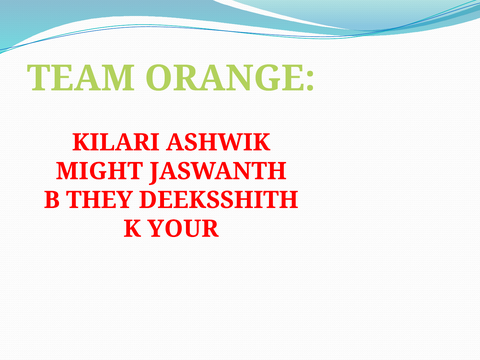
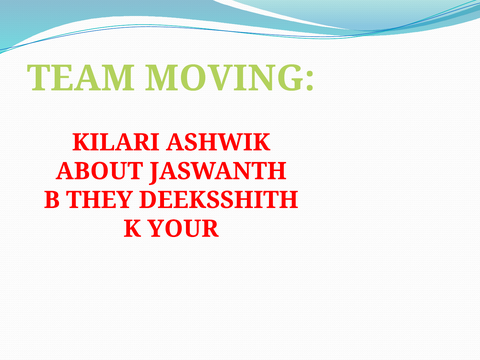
ORANGE: ORANGE -> MOVING
MIGHT: MIGHT -> ABOUT
